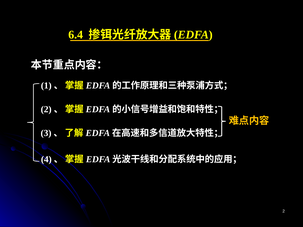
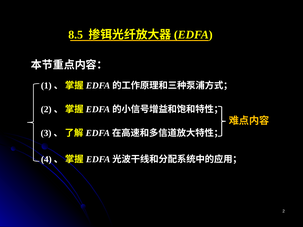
6.4: 6.4 -> 8.5
